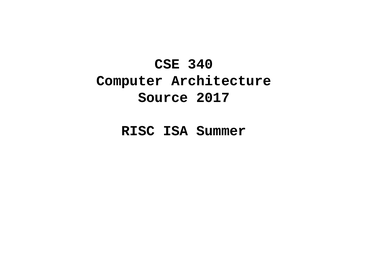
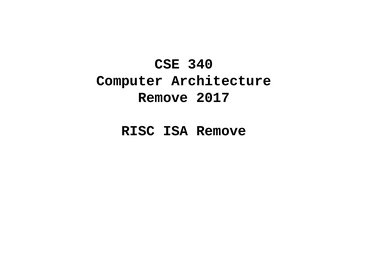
Source at (163, 97): Source -> Remove
ISA Summer: Summer -> Remove
